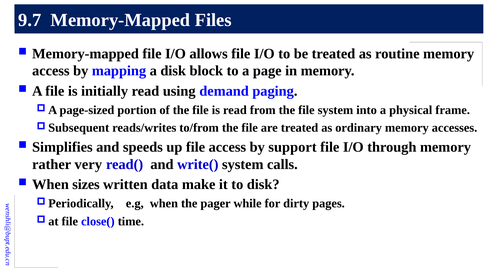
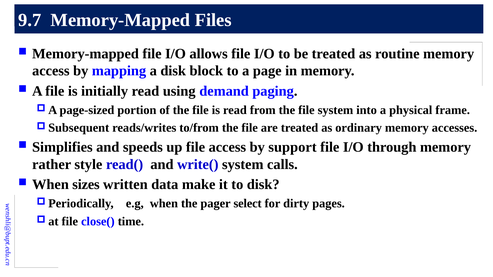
very: very -> style
while: while -> select
